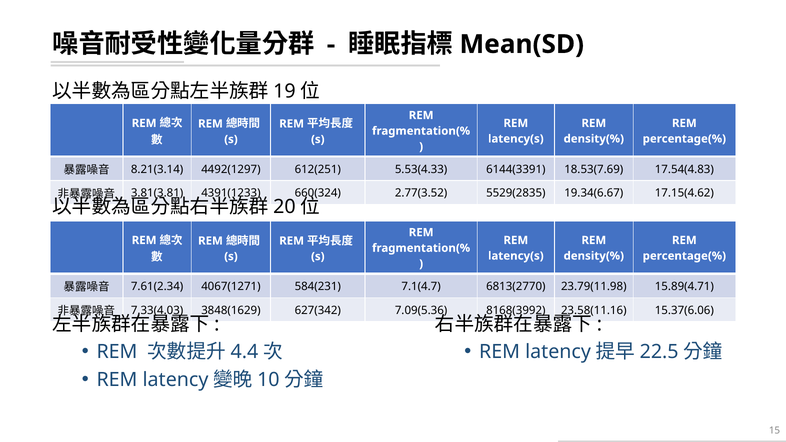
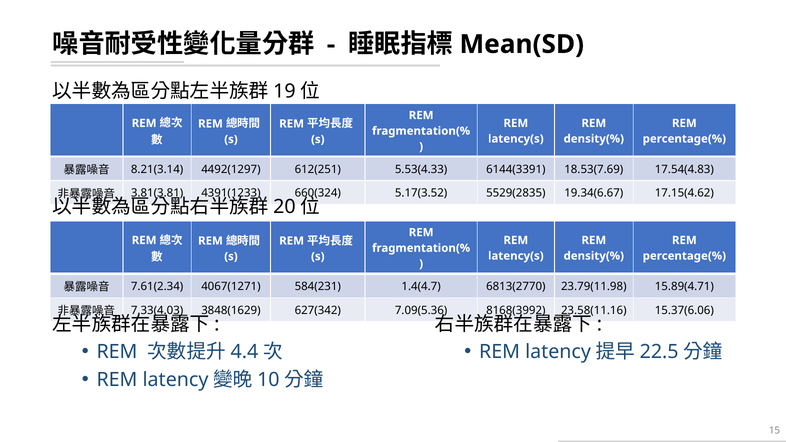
2.77(3.52: 2.77(3.52 -> 5.17(3.52
7.1(4.7: 7.1(4.7 -> 1.4(4.7
